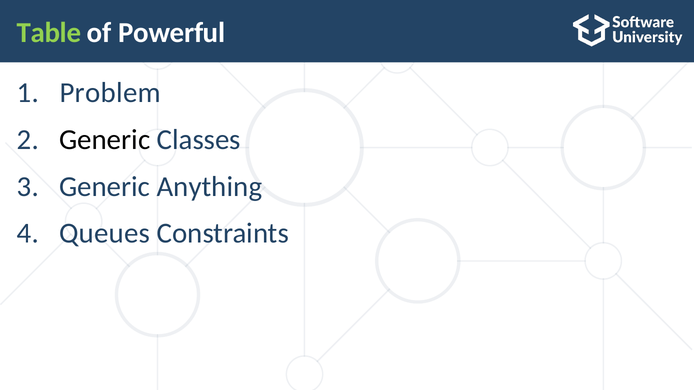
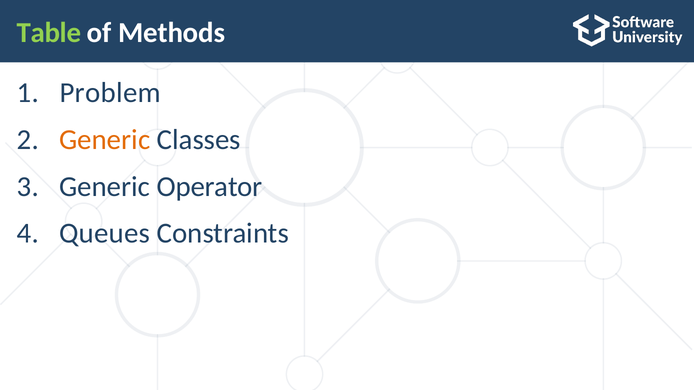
Powerful: Powerful -> Methods
Generic at (105, 140) colour: black -> orange
Anything: Anything -> Operator
